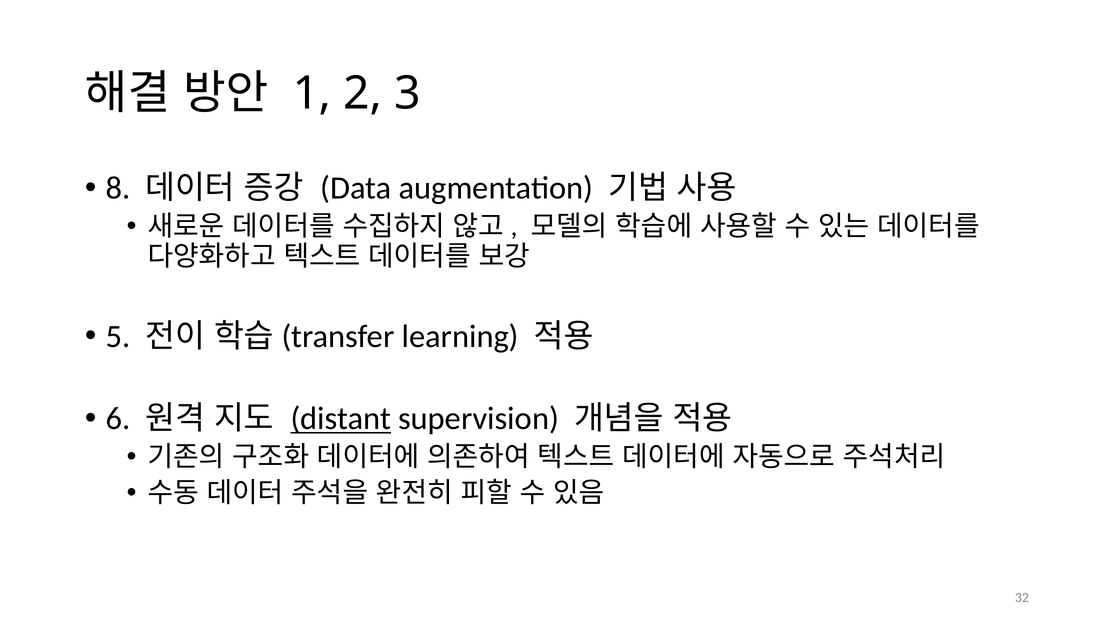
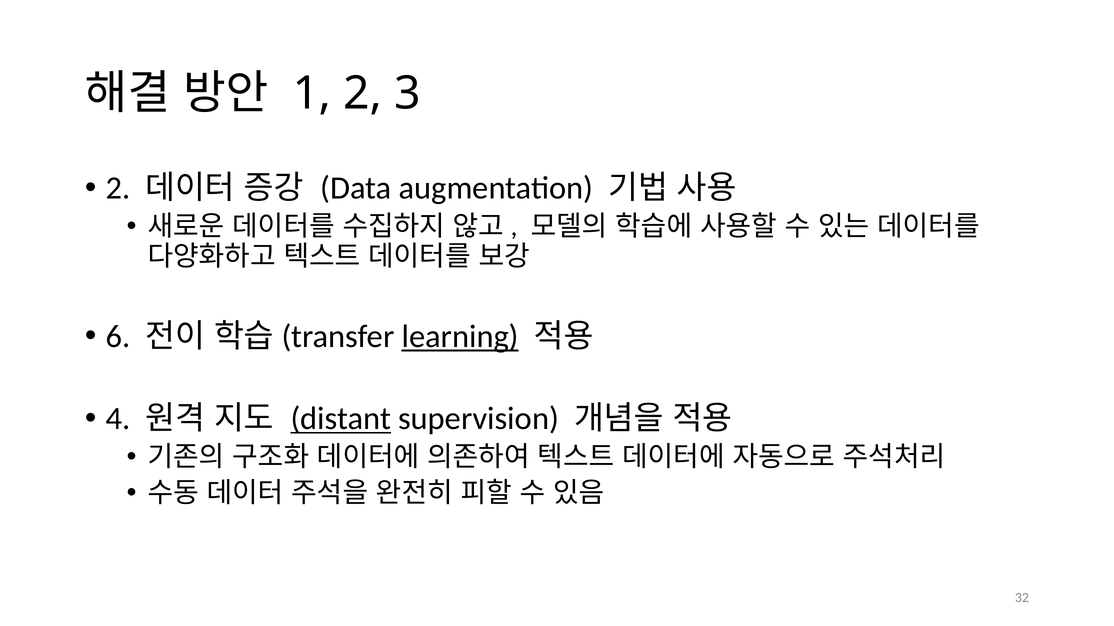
8 at (118, 188): 8 -> 2
5: 5 -> 6
learning underline: none -> present
6: 6 -> 4
